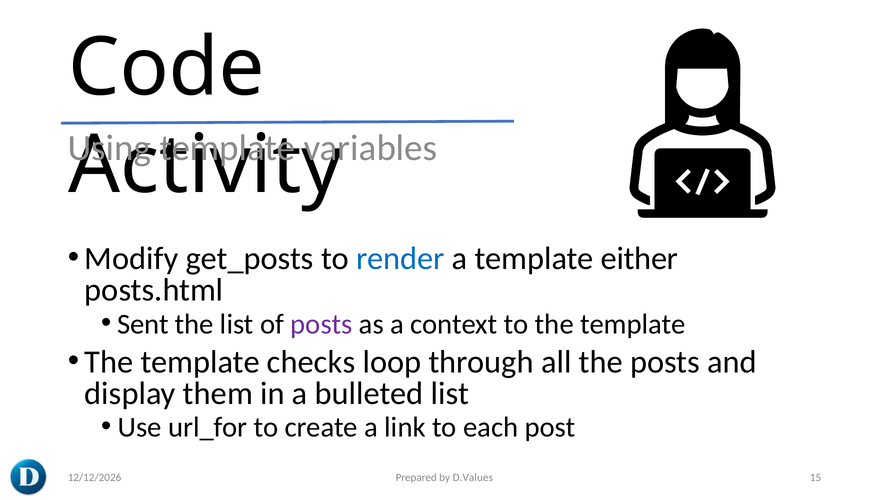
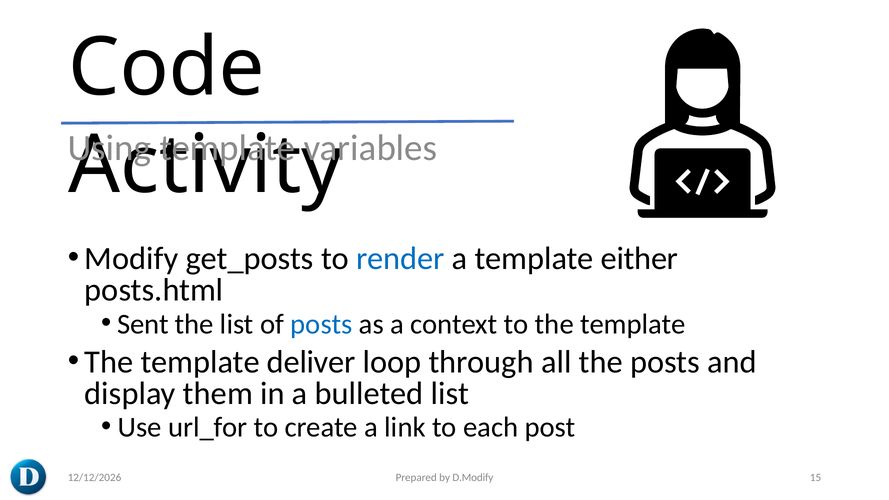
posts at (321, 324) colour: purple -> blue
checks: checks -> deliver
D.Values: D.Values -> D.Modify
